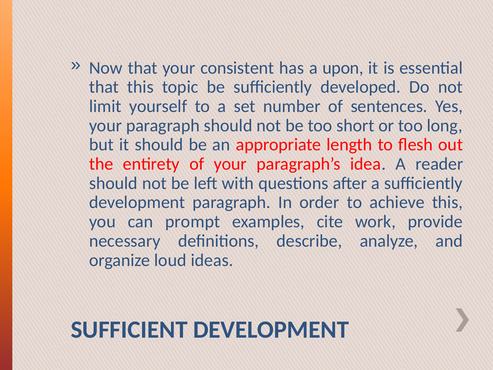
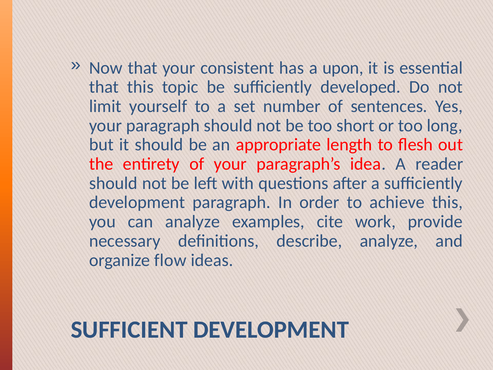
can prompt: prompt -> analyze
loud: loud -> flow
